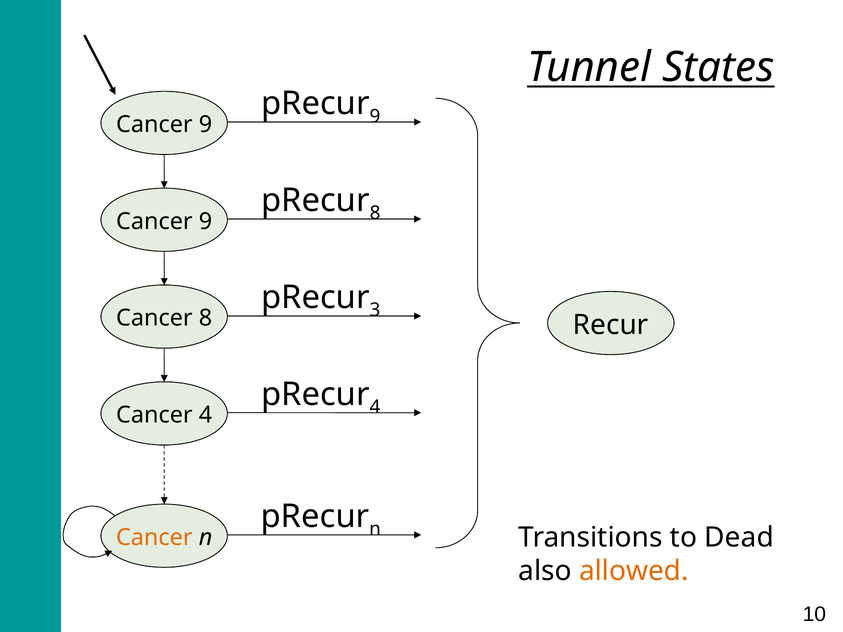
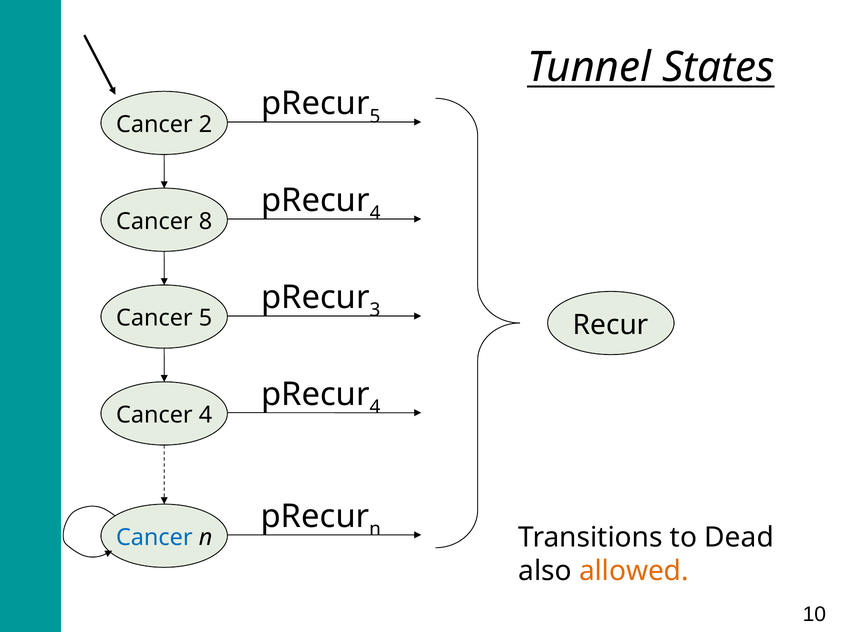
9 at (375, 116): 9 -> 5
9 at (206, 125): 9 -> 2
8 at (375, 213): 8 -> 4
9 at (206, 221): 9 -> 8
Cancer 8: 8 -> 5
Cancer at (154, 538) colour: orange -> blue
